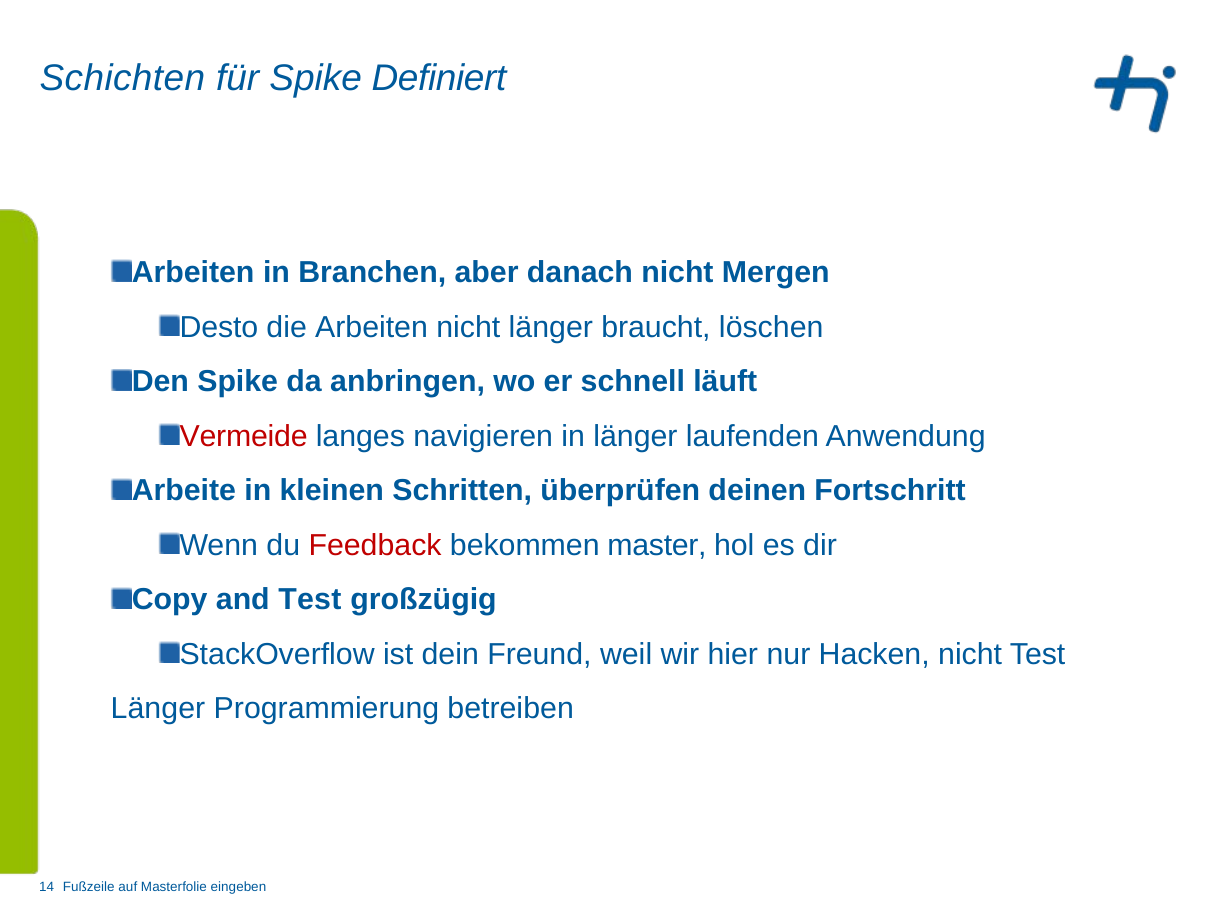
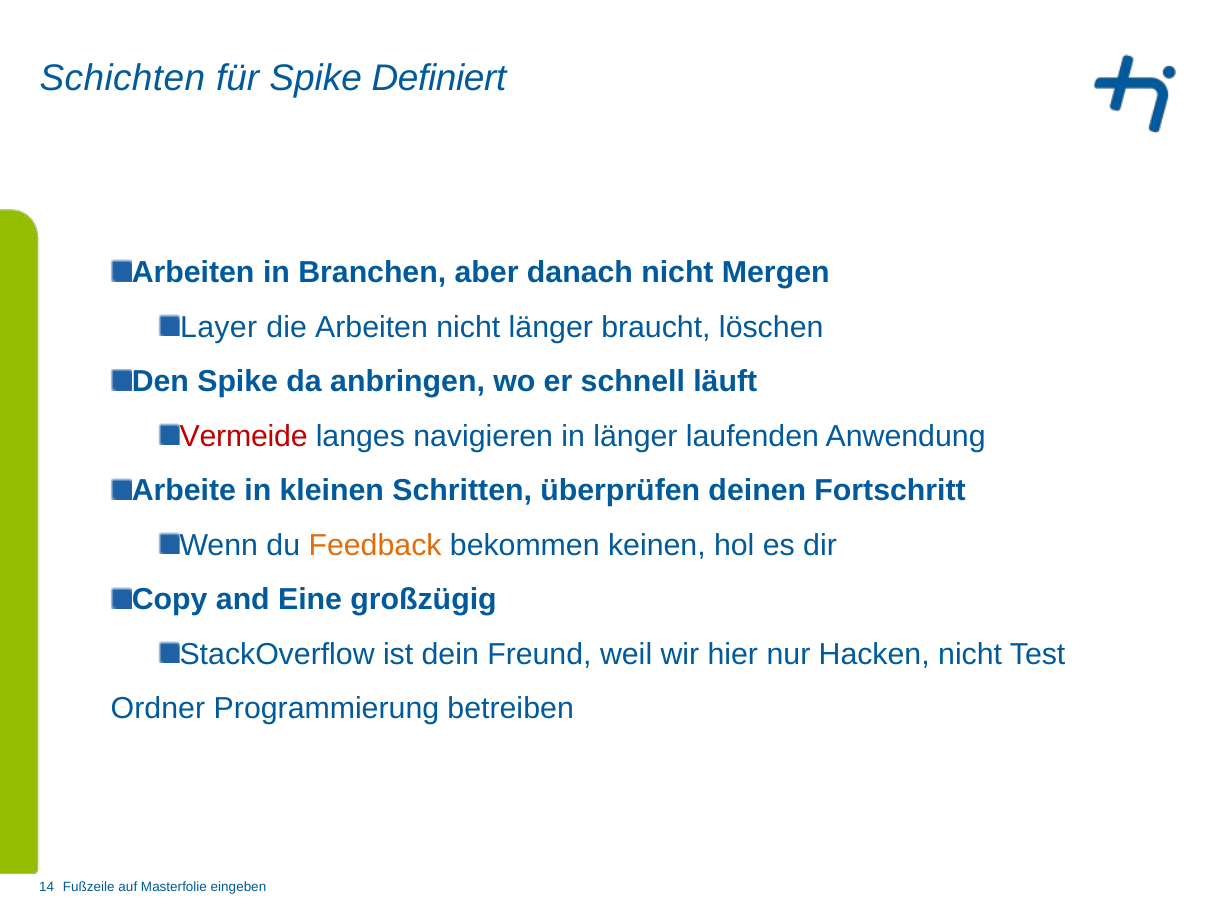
Desto: Desto -> Layer
Feedback colour: red -> orange
master: master -> keinen
and Test: Test -> Eine
Länger at (158, 709): Länger -> Ordner
